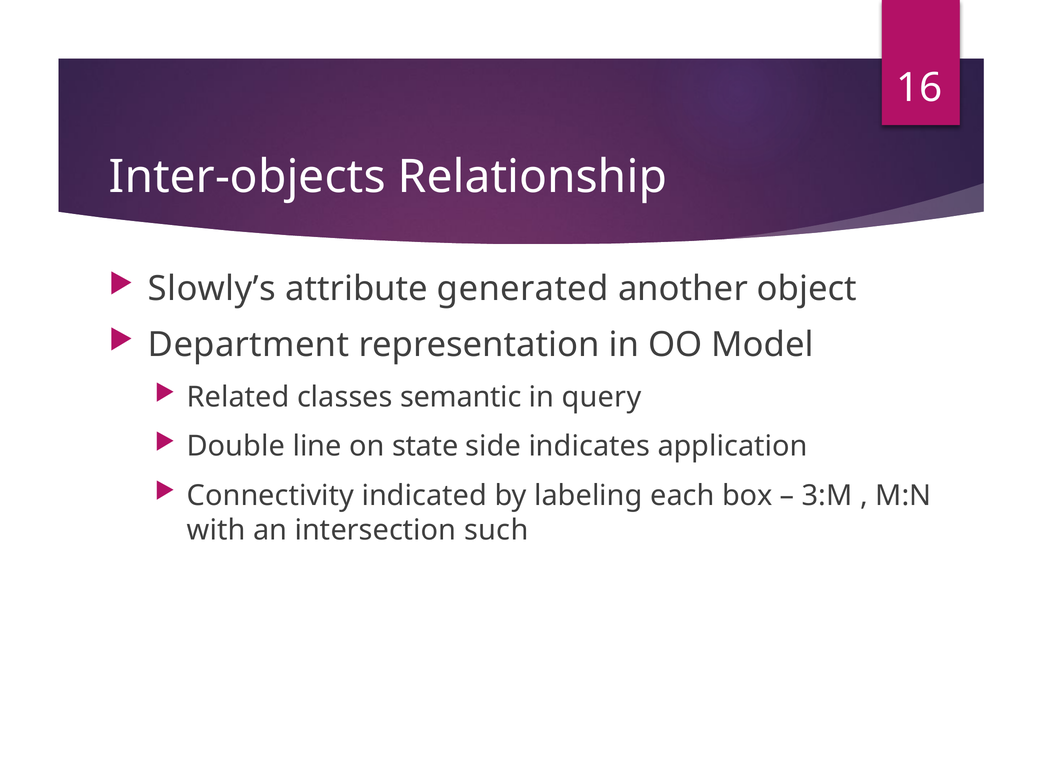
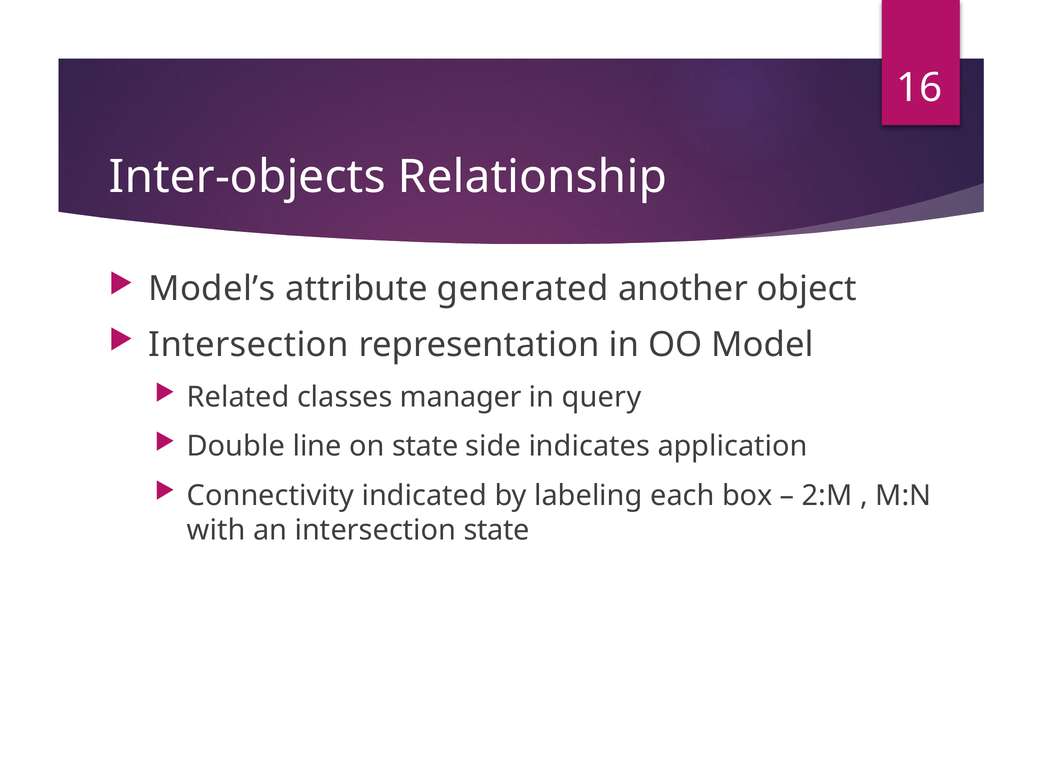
Slowly’s: Slowly’s -> Model’s
Department at (249, 345): Department -> Intersection
semantic: semantic -> manager
3:M: 3:M -> 2:M
intersection such: such -> state
